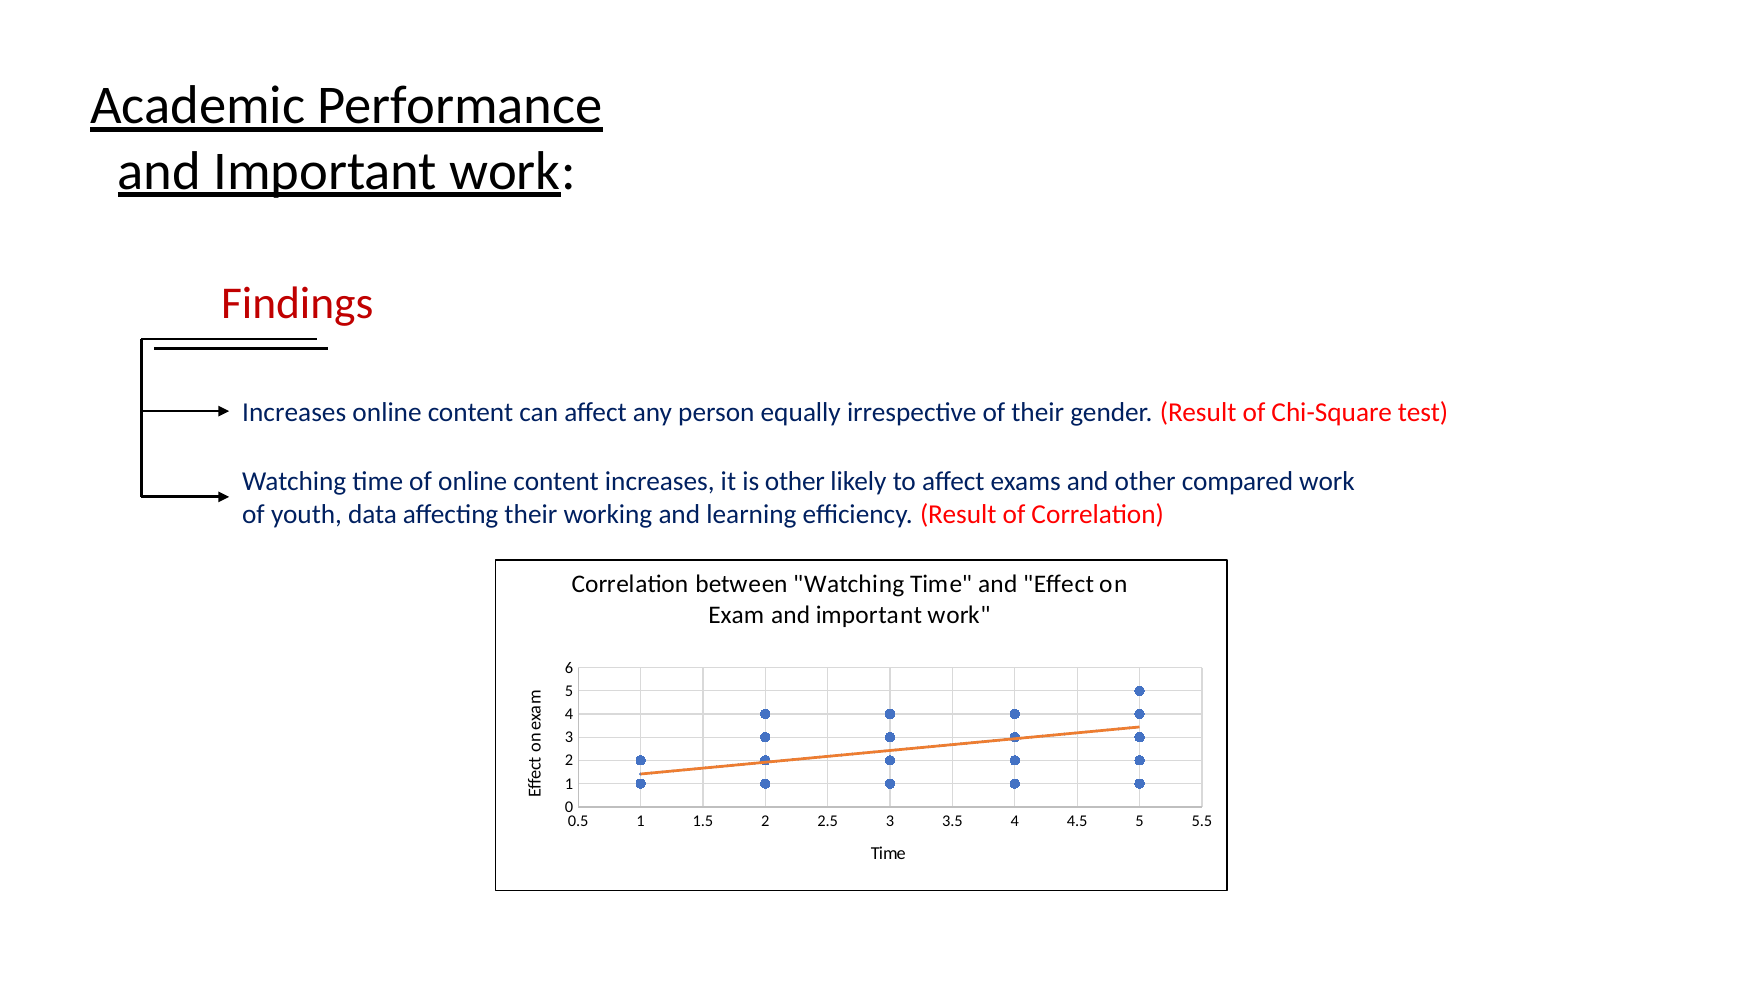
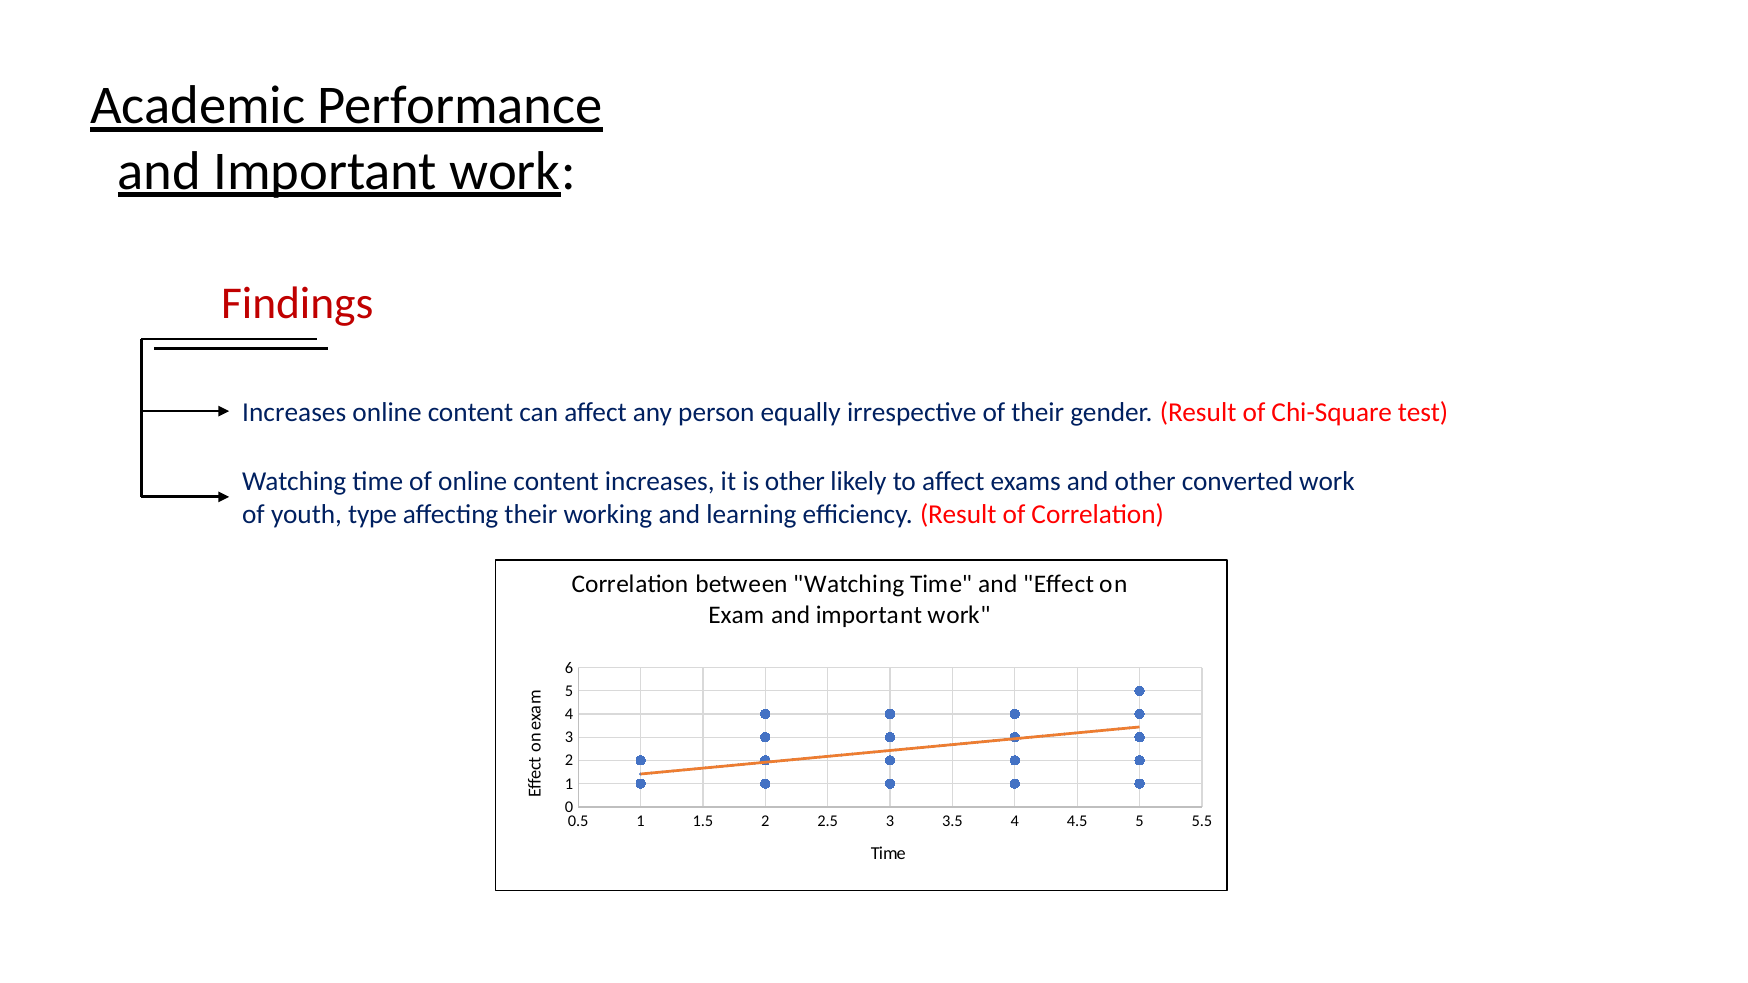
compared: compared -> converted
data: data -> type
